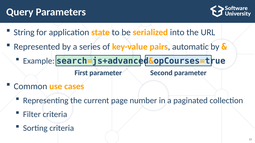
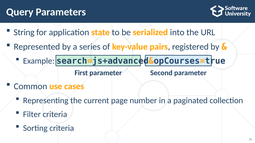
automatic: automatic -> registered
